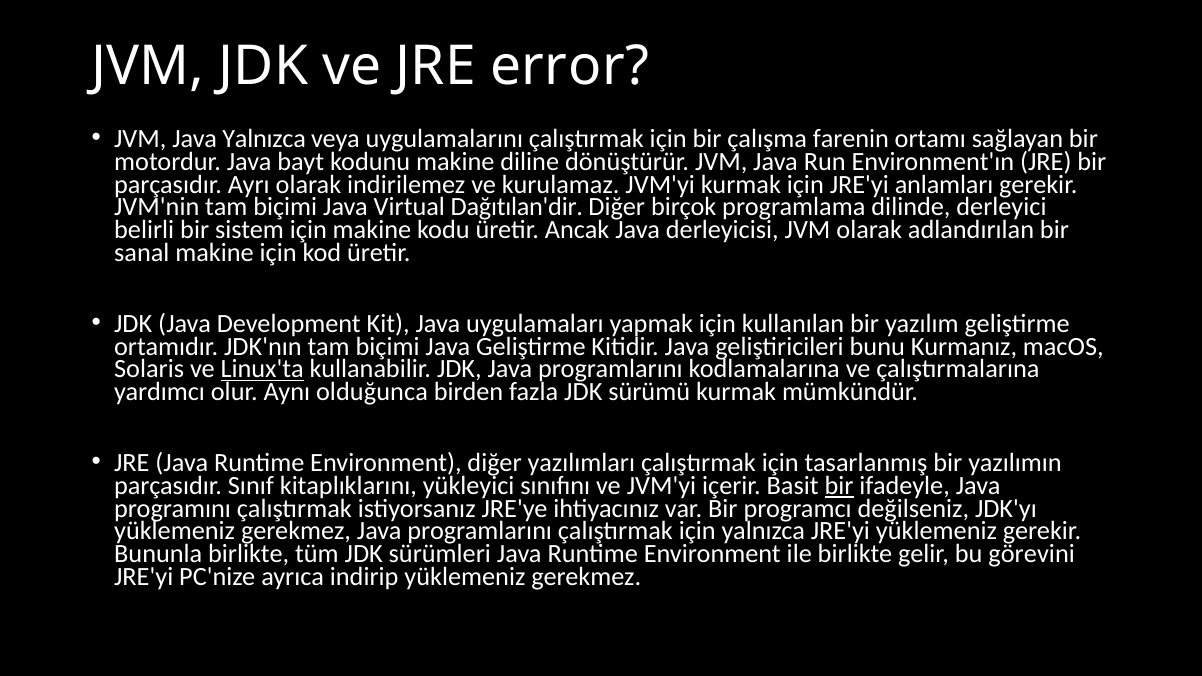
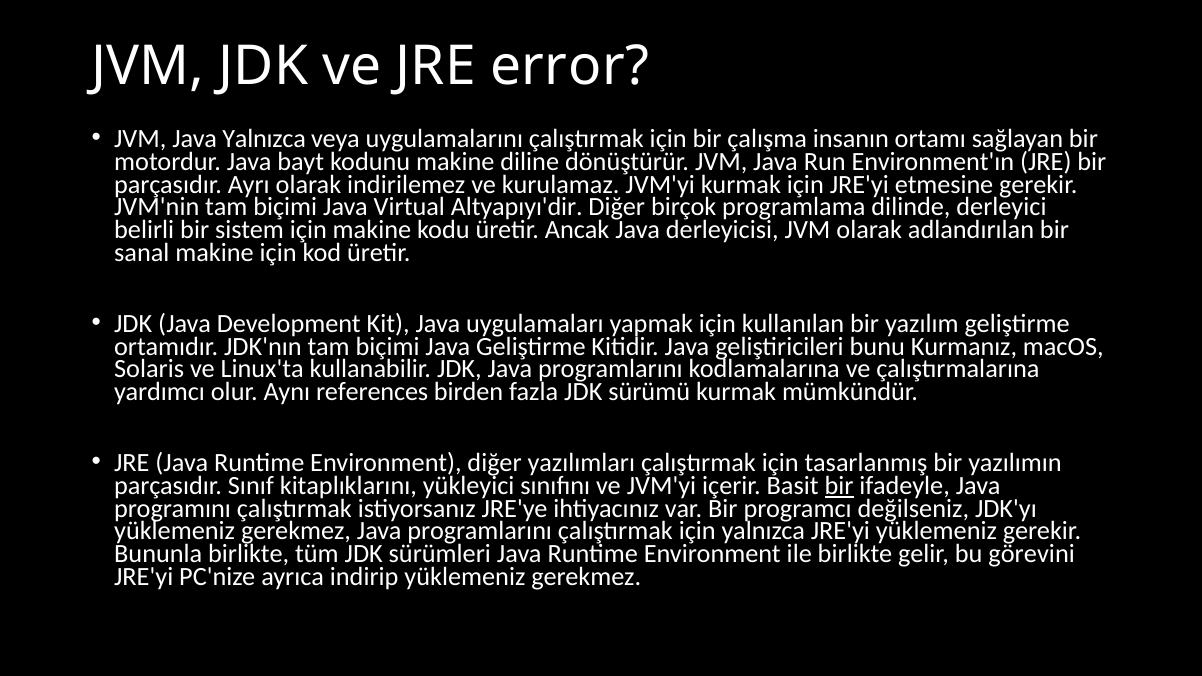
farenin: farenin -> insanın
anlamları: anlamları -> etmesine
Dağıtılan'dir: Dağıtılan'dir -> Altyapıyı'dir
Linux'ta underline: present -> none
olduğunca: olduğunca -> references
